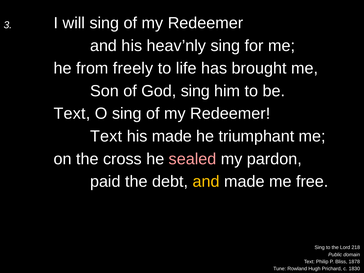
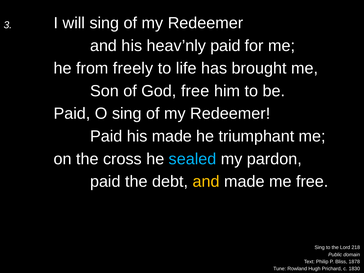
heav’nly sing: sing -> paid
God sing: sing -> free
Text at (72, 114): Text -> Paid
Text at (106, 136): Text -> Paid
sealed colour: pink -> light blue
